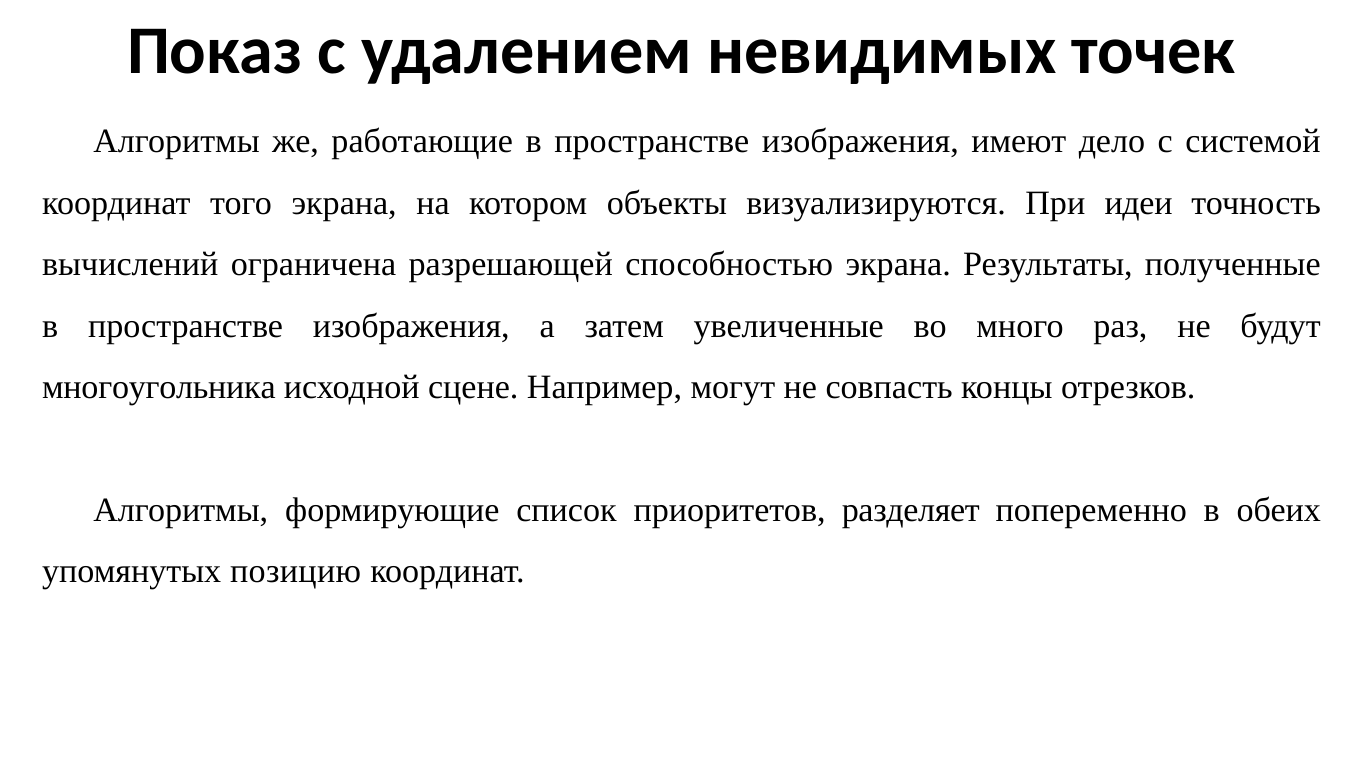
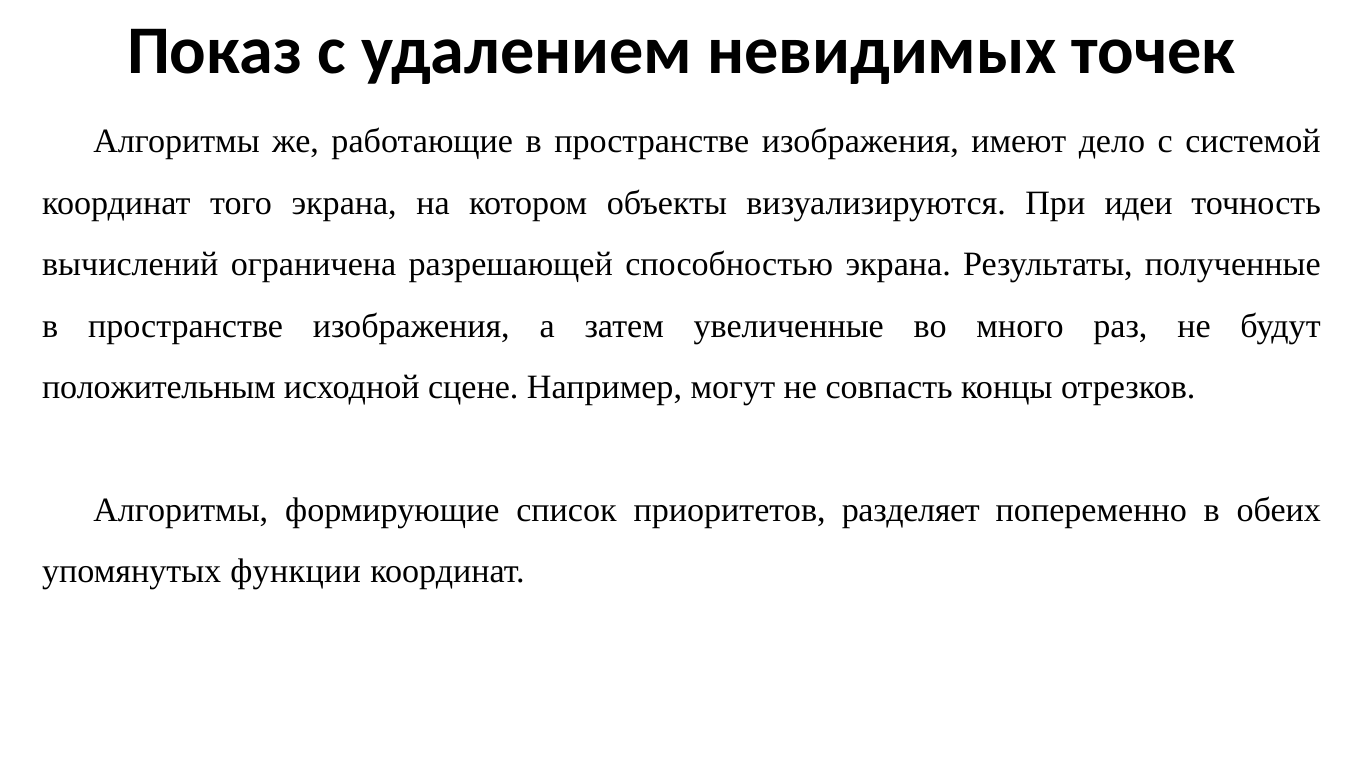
многоугольника: многоугольника -> положительным
позицию: позицию -> функции
